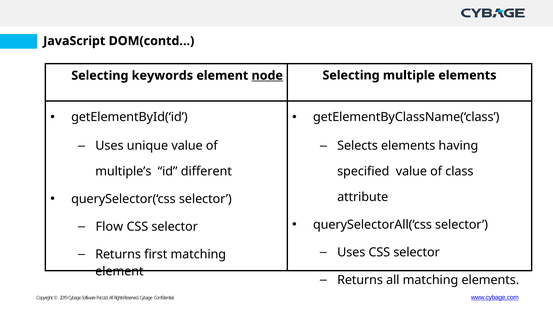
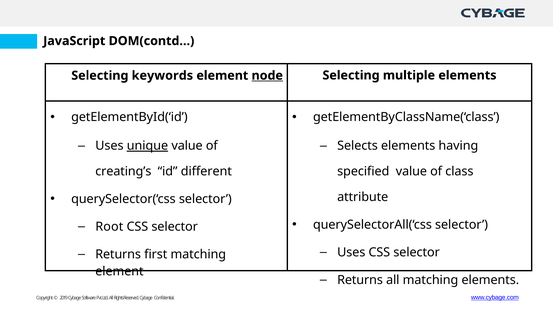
unique underline: none -> present
multiple’s: multiple’s -> creating’s
Flow: Flow -> Root
